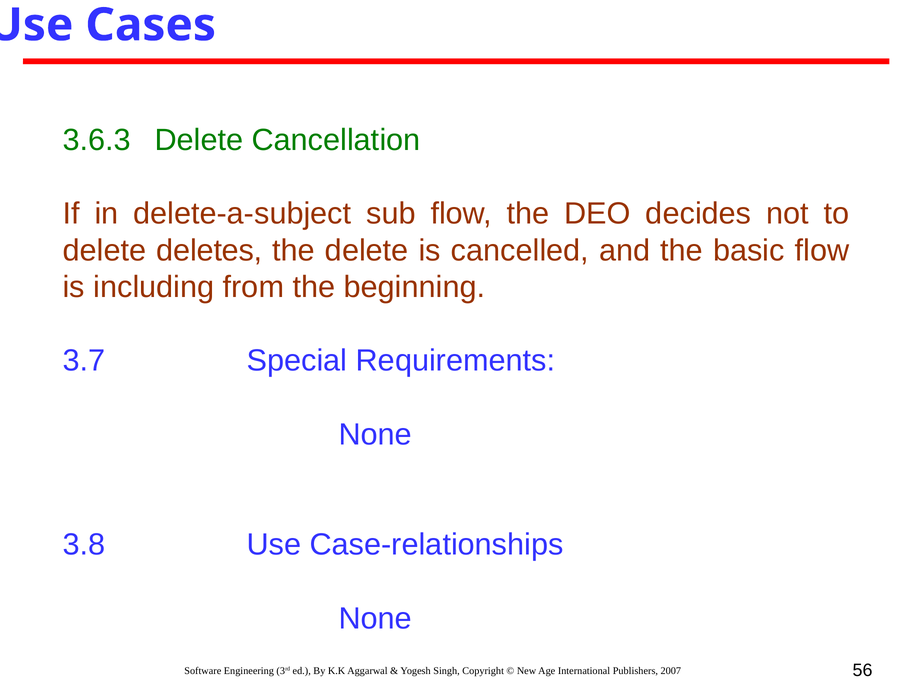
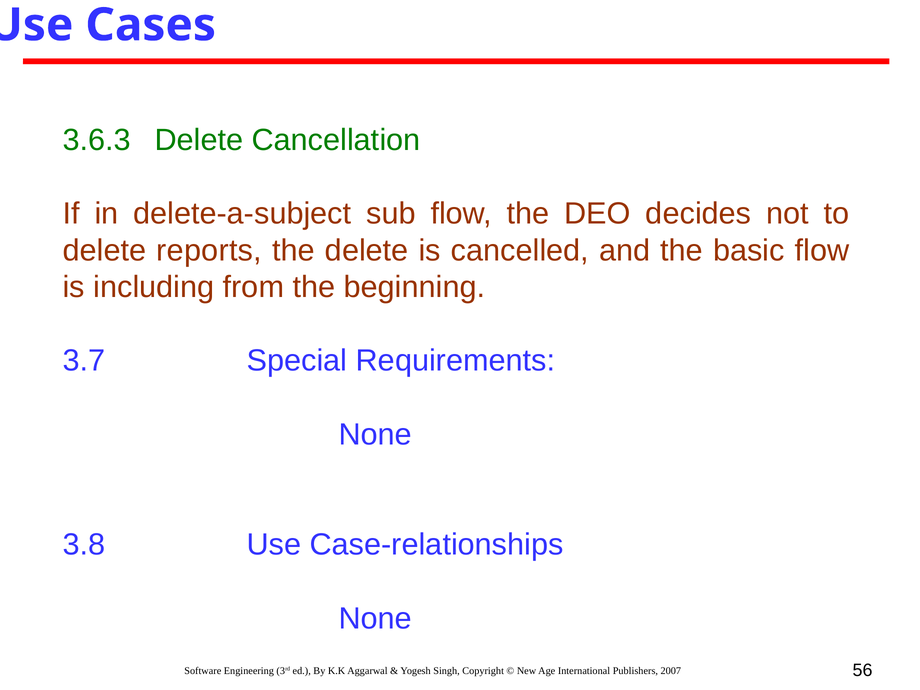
deletes: deletes -> reports
